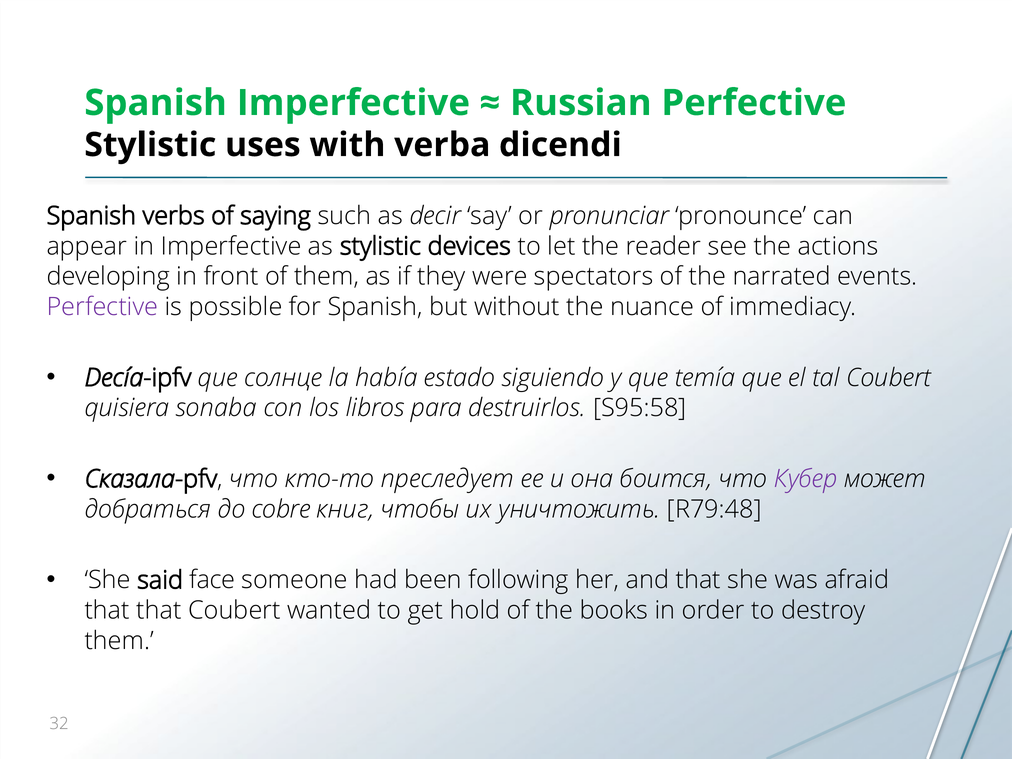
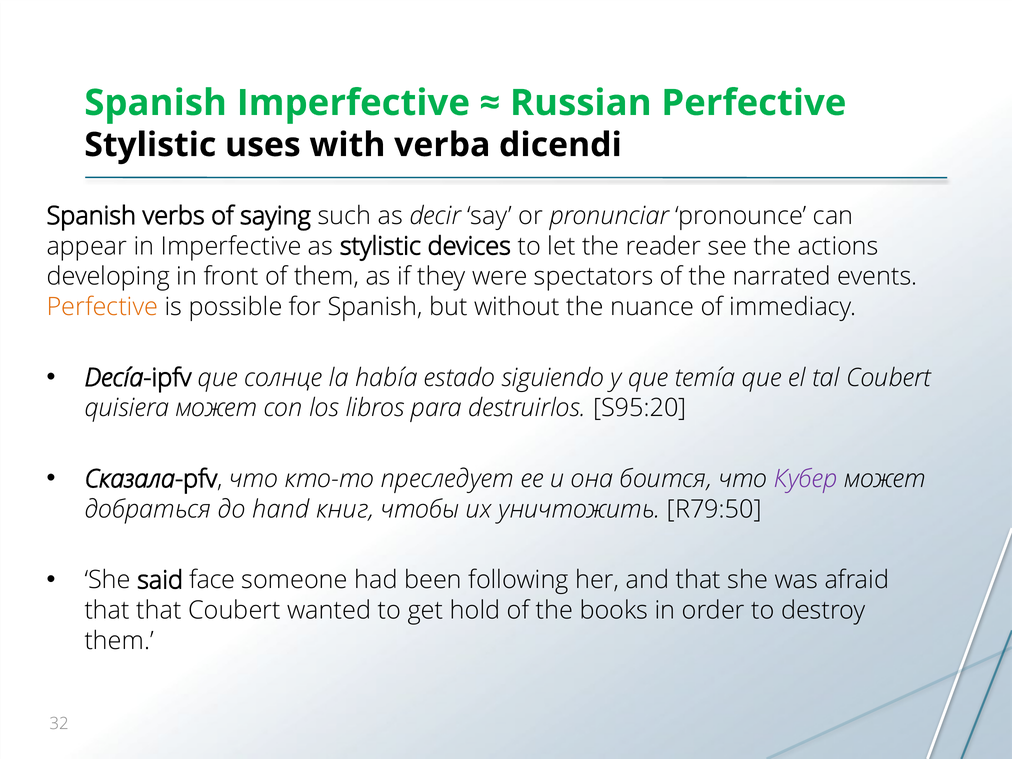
Perfective at (102, 307) colour: purple -> orange
quisiera sonaba: sonaba -> может
S95:58: S95:58 -> S95:20
cobre: cobre -> hand
R79:48: R79:48 -> R79:50
